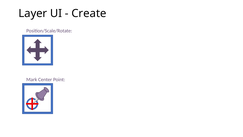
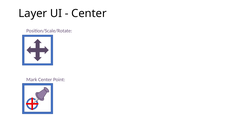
Create at (89, 13): Create -> Center
